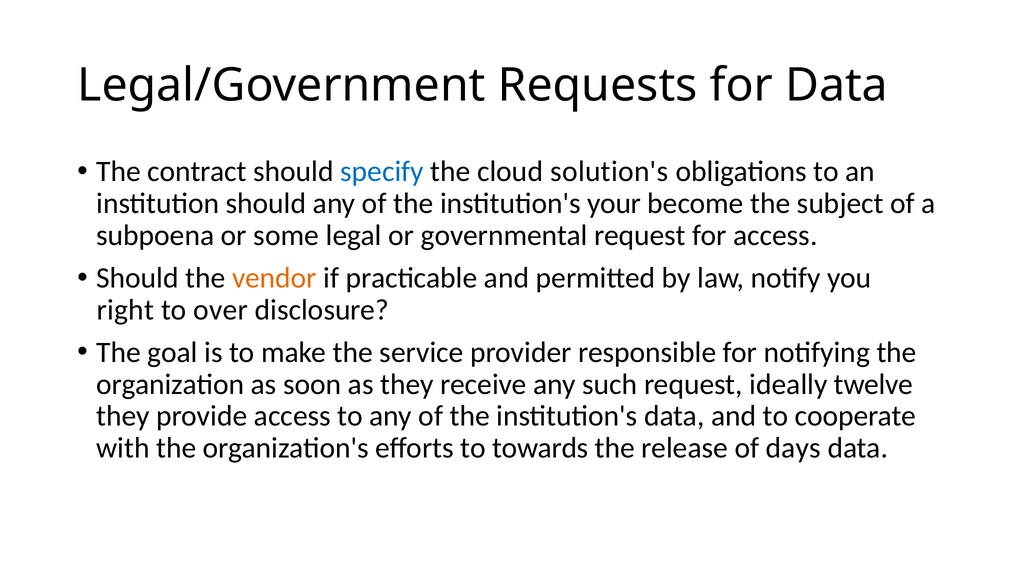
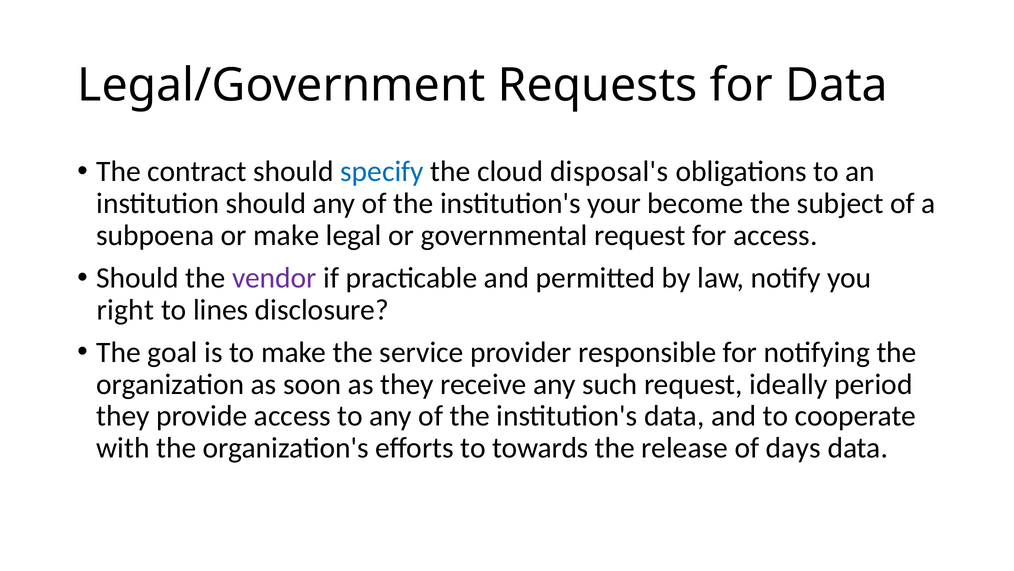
solution's: solution's -> disposal's
or some: some -> make
vendor colour: orange -> purple
over: over -> lines
twelve: twelve -> period
